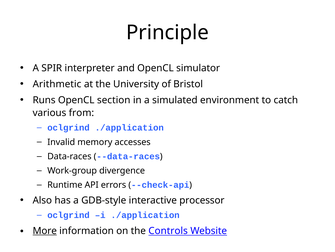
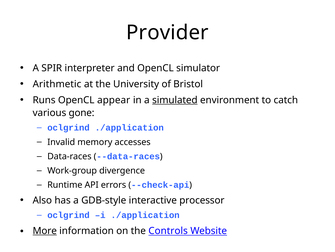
Principle: Principle -> Provider
section: section -> appear
simulated underline: none -> present
from: from -> gone
